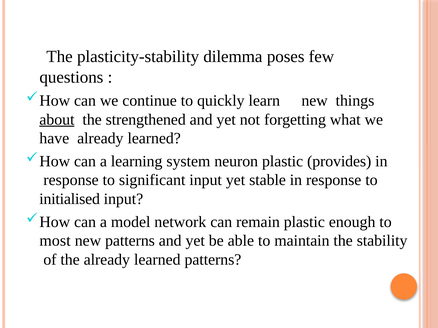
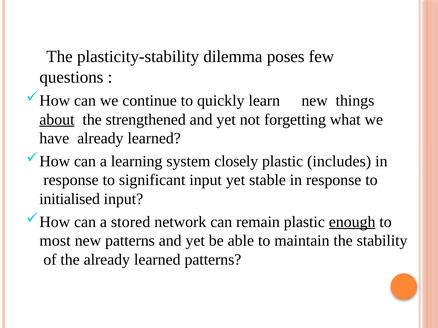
neuron: neuron -> closely
provides: provides -> includes
model: model -> stored
enough underline: none -> present
